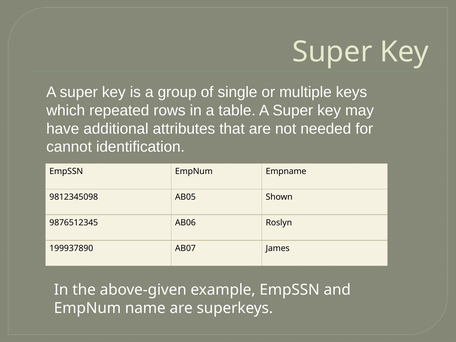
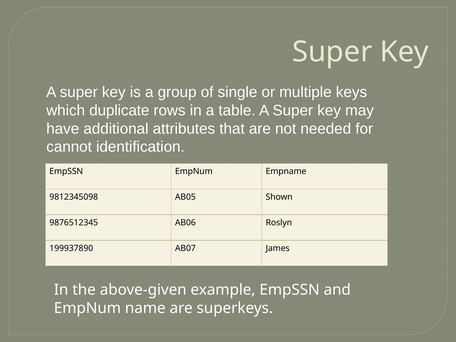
repeated: repeated -> duplicate
